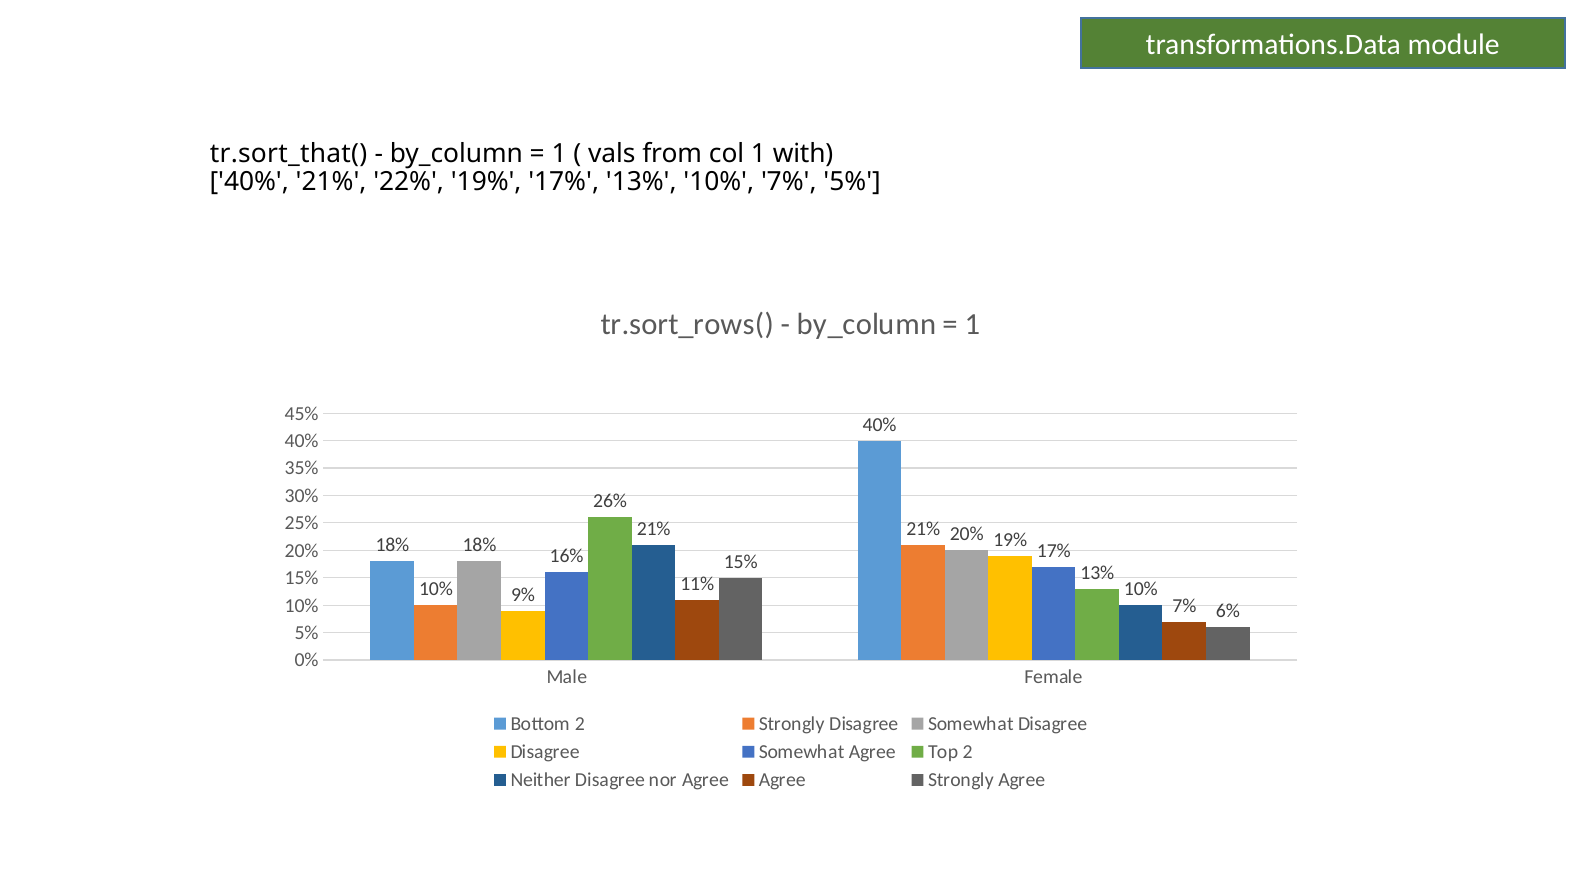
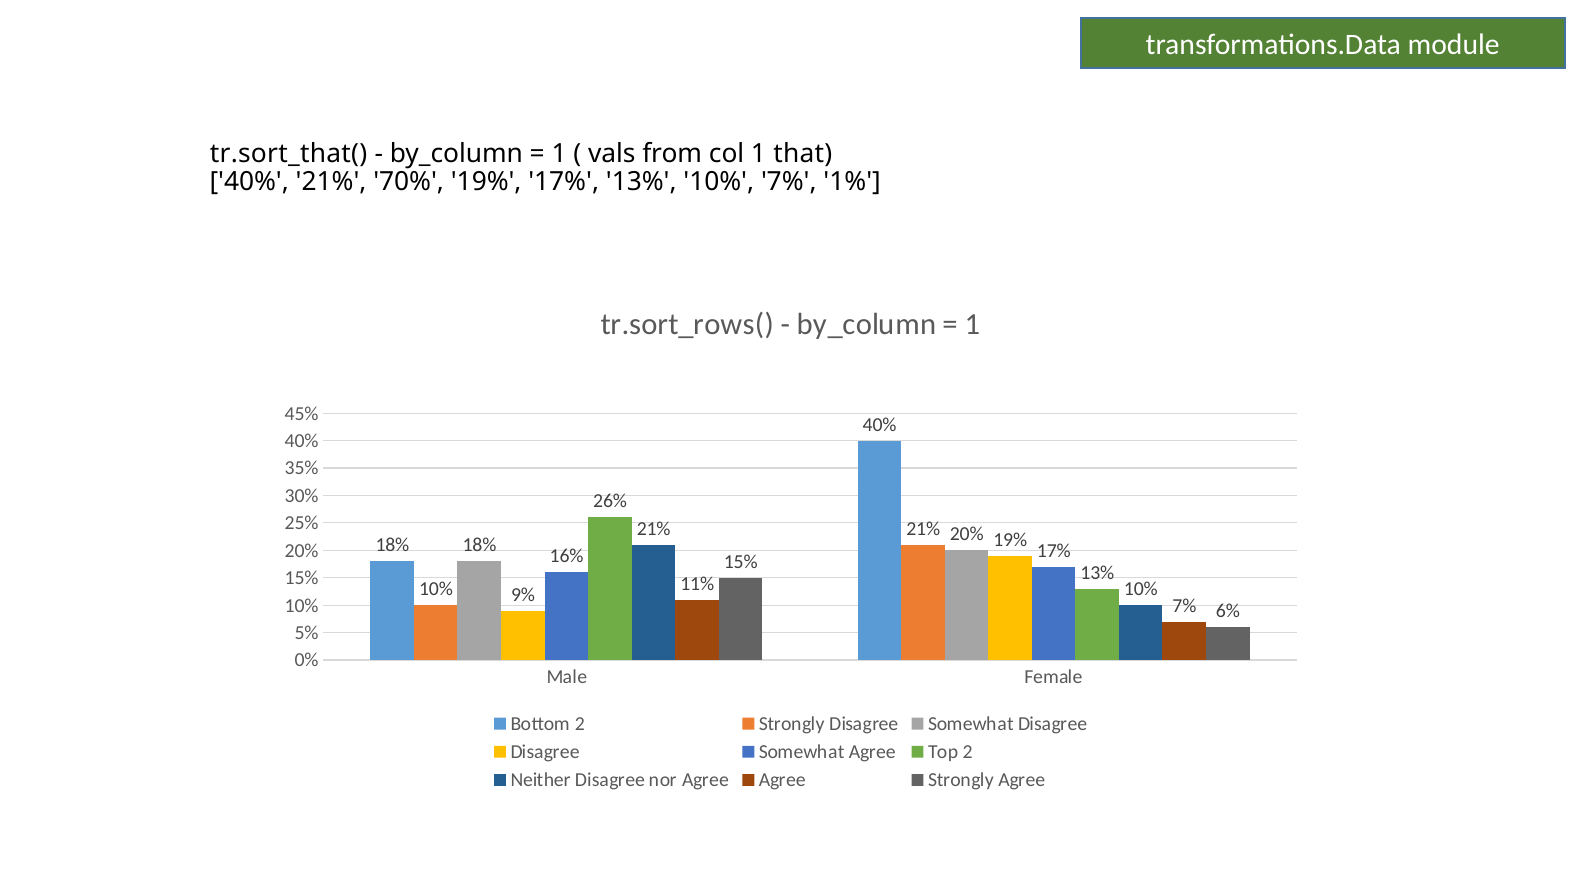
with: with -> that
22%: 22% -> 70%
7% 5%: 5% -> 1%
